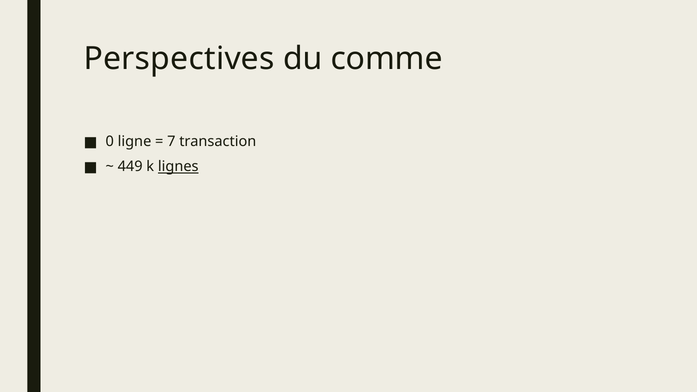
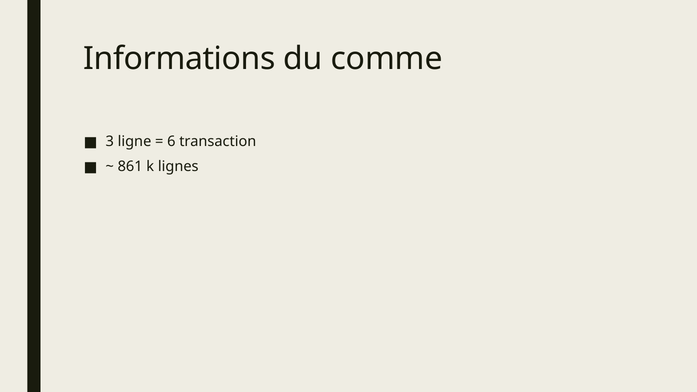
Perspectives: Perspectives -> Informations
0: 0 -> 3
7: 7 -> 6
449: 449 -> 861
lignes underline: present -> none
